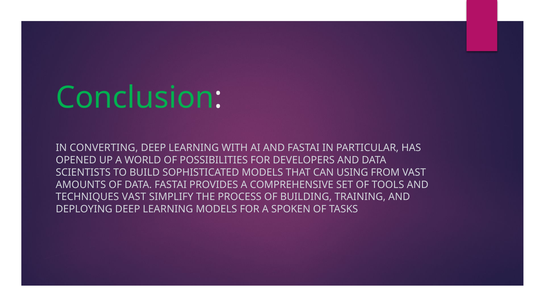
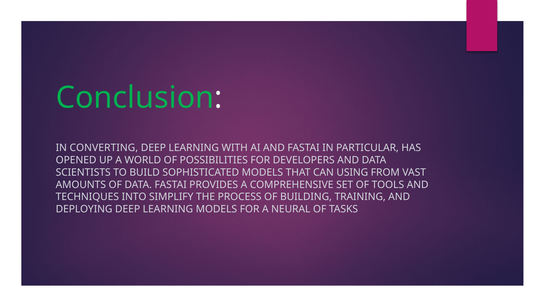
TECHNIQUES VAST: VAST -> INTO
SPOKEN: SPOKEN -> NEURAL
